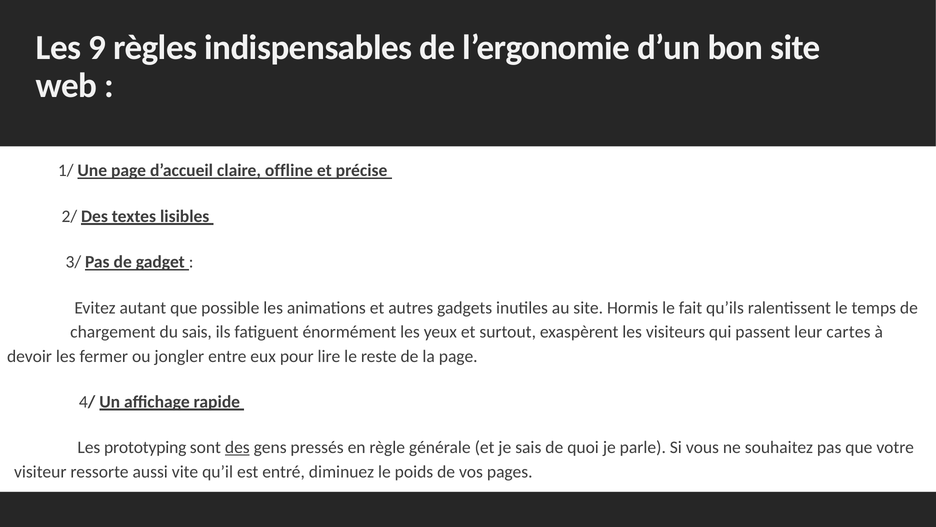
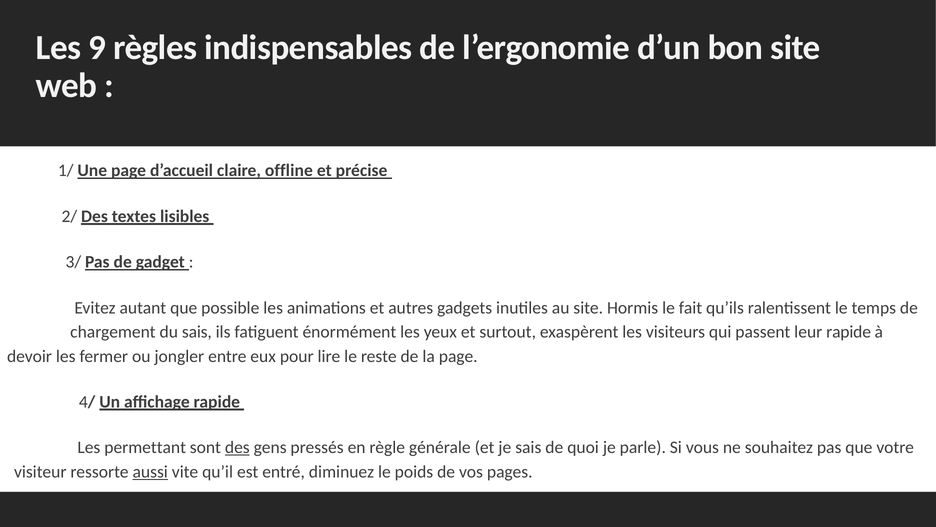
leur cartes: cartes -> rapide
prototyping: prototyping -> permettant
aussi underline: none -> present
